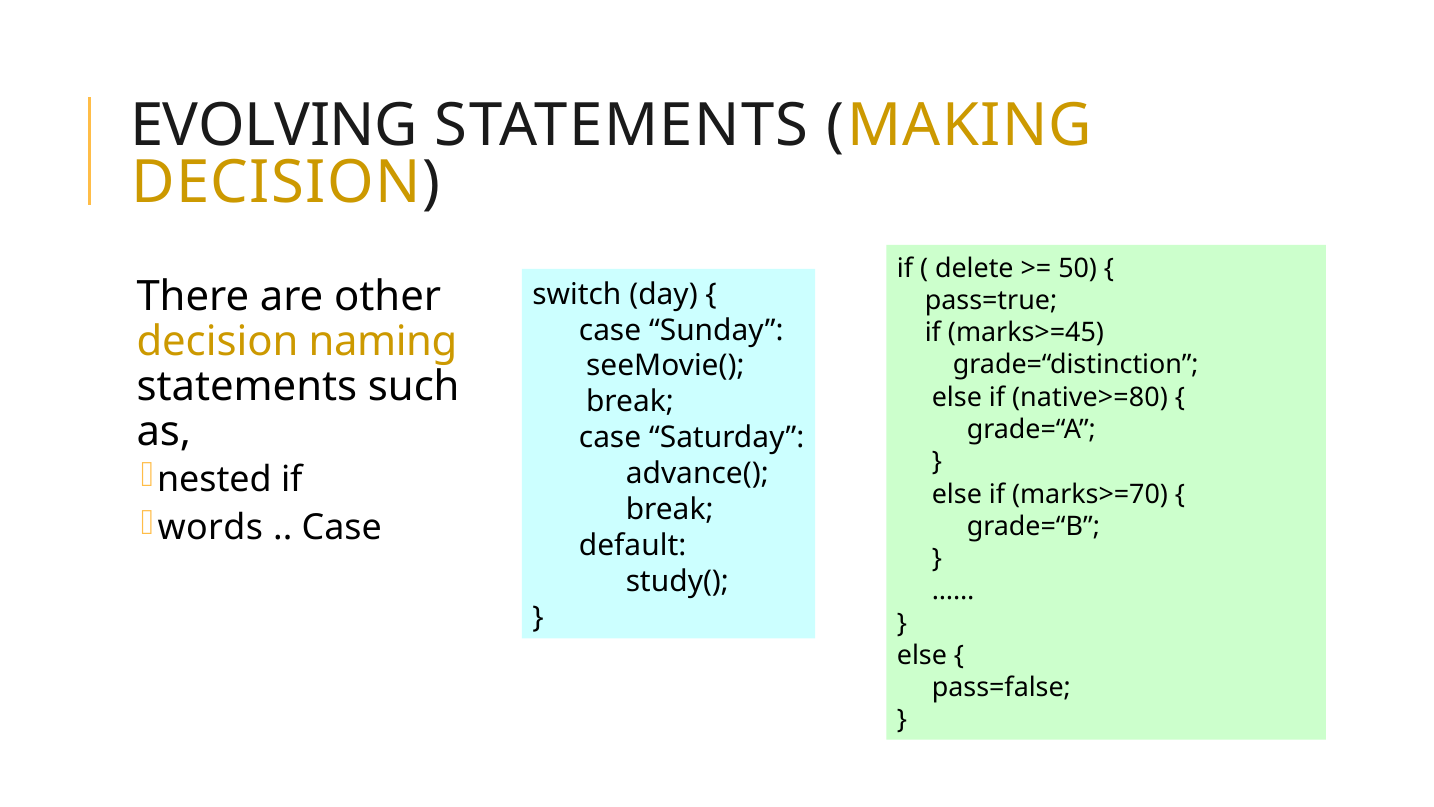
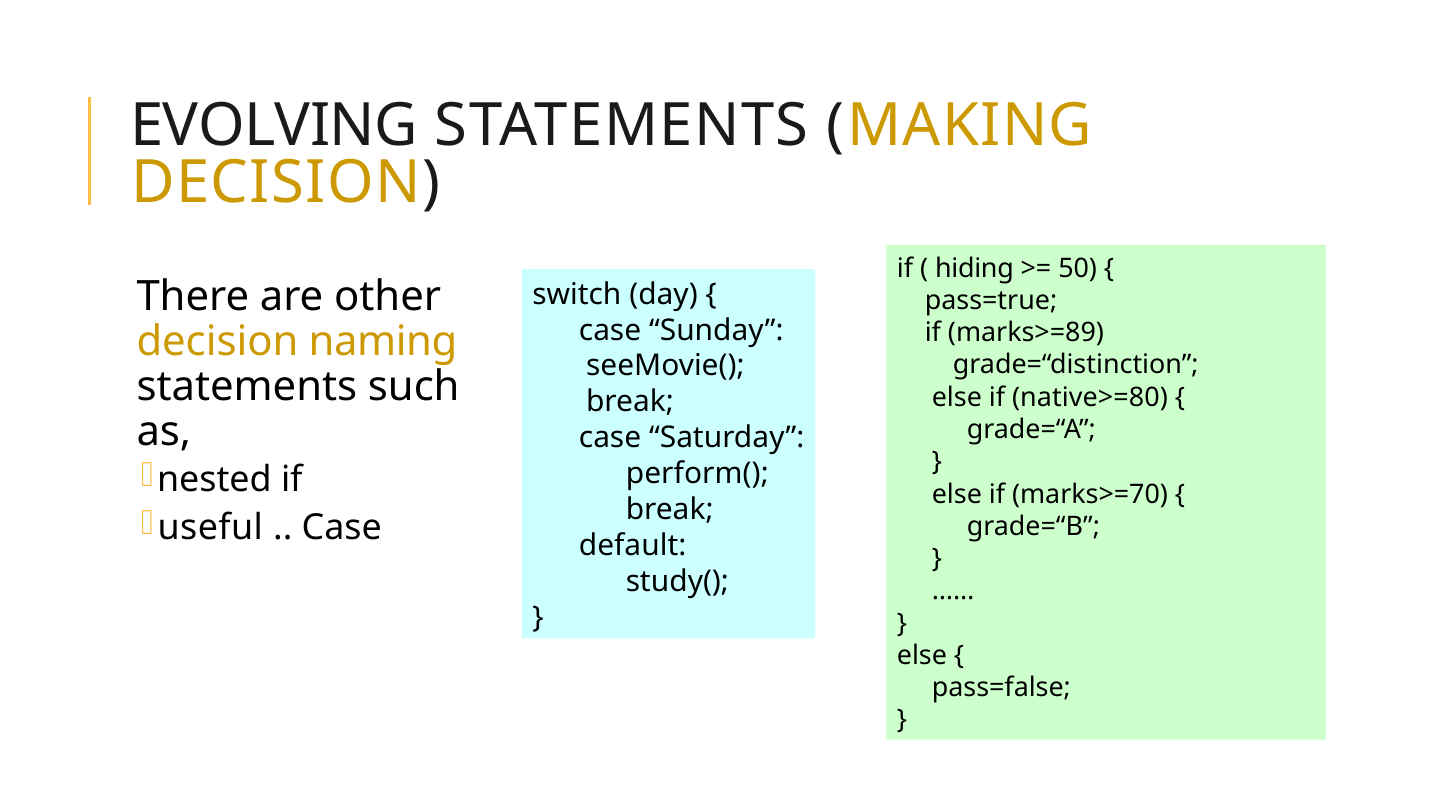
delete: delete -> hiding
marks>=45: marks>=45 -> marks>=89
advance(: advance( -> perform(
words: words -> useful
